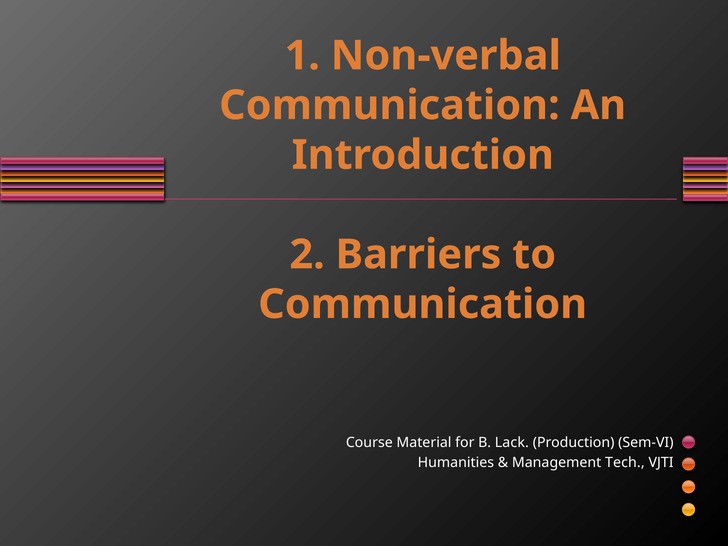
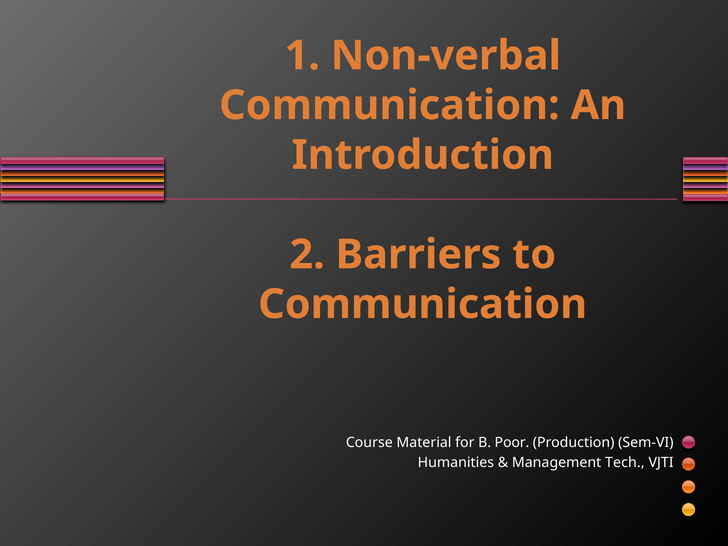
Lack: Lack -> Poor
